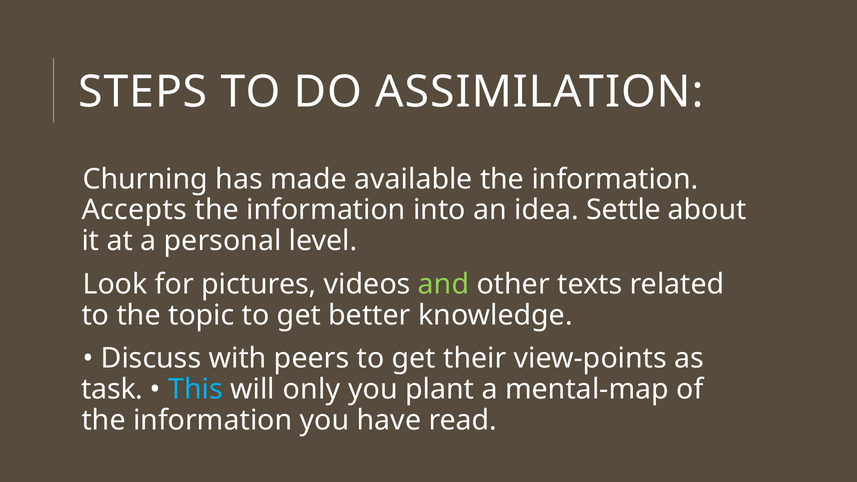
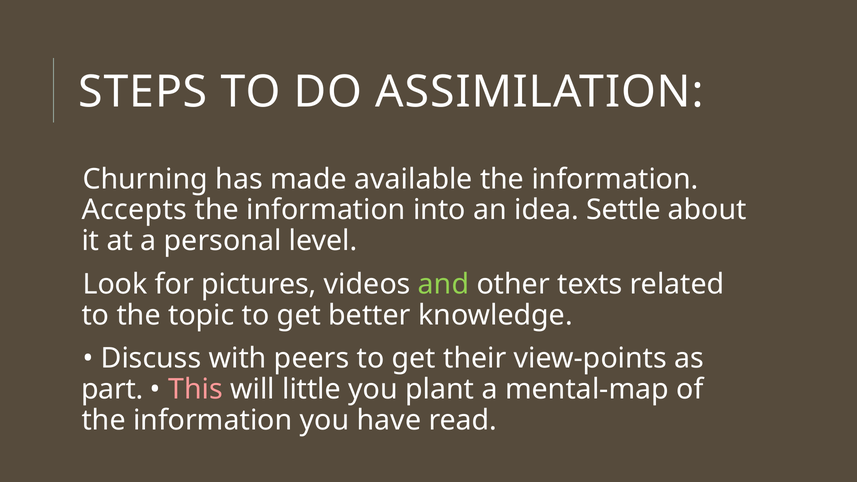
task: task -> part
This colour: light blue -> pink
only: only -> little
